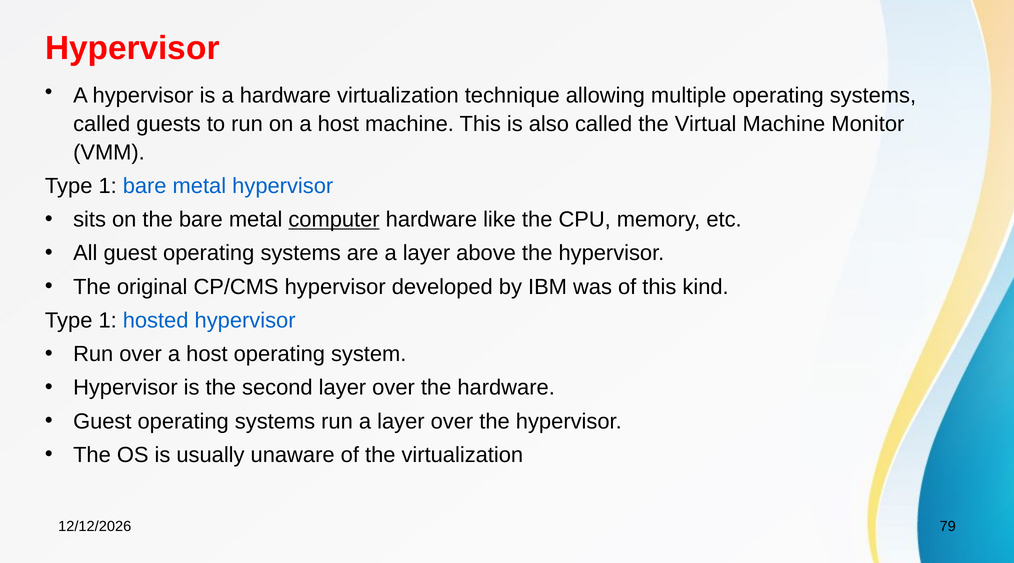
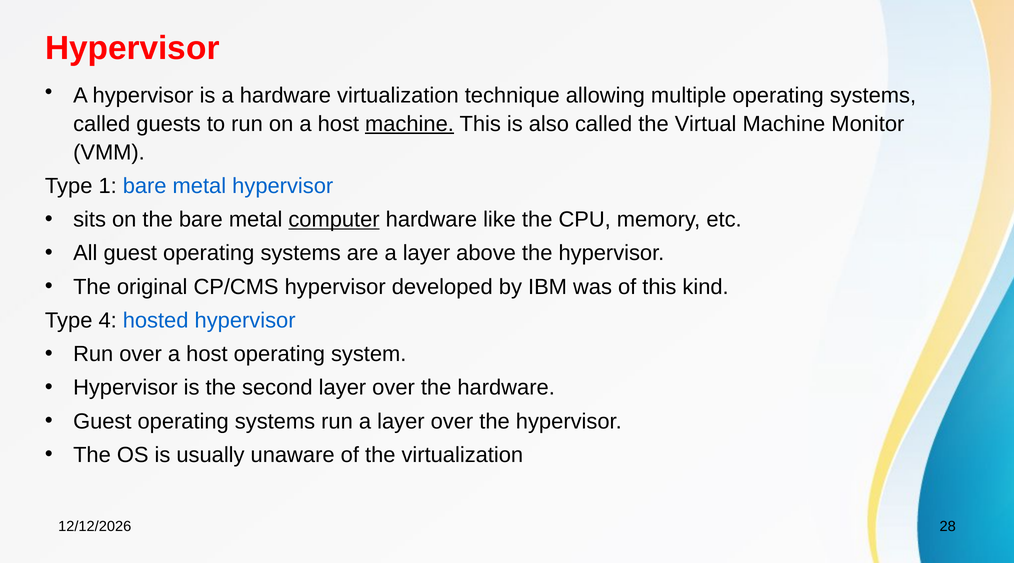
machine at (409, 124) underline: none -> present
1 at (108, 321): 1 -> 4
79: 79 -> 28
